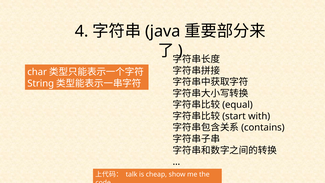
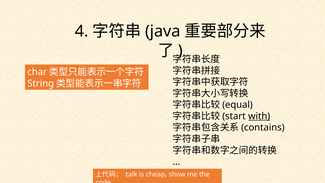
with underline: none -> present
